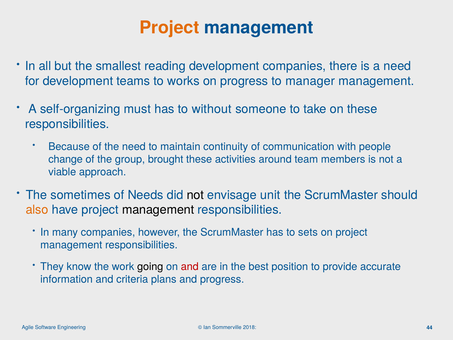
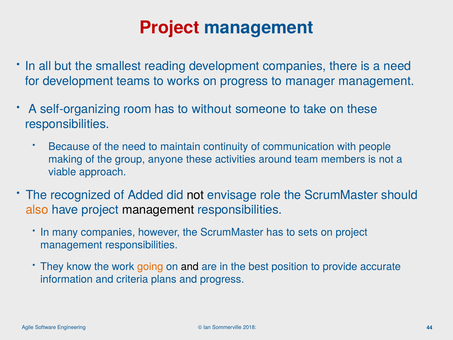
Project at (169, 28) colour: orange -> red
must: must -> room
change: change -> making
brought: brought -> anyone
sometimes: sometimes -> recognized
Needs: Needs -> Added
unit: unit -> role
going colour: black -> orange
and at (190, 267) colour: red -> black
